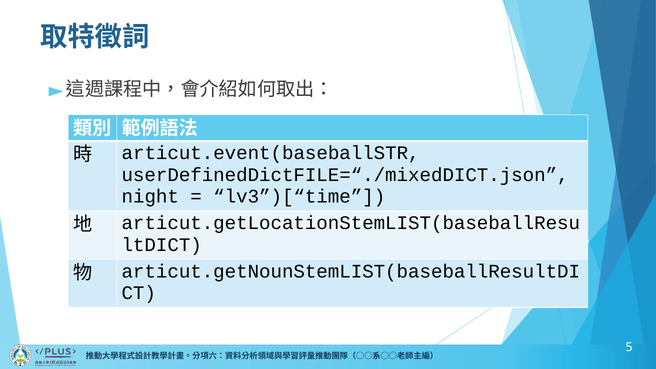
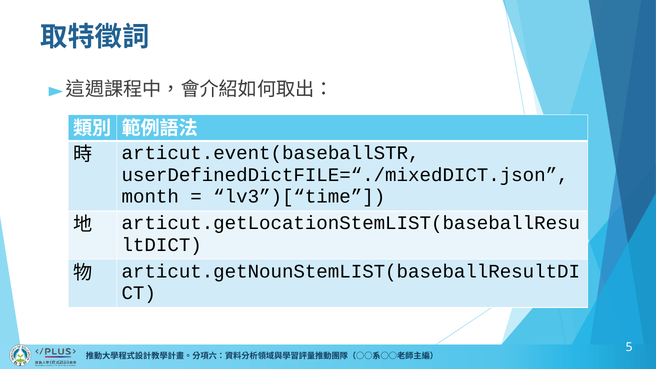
night: night -> month
